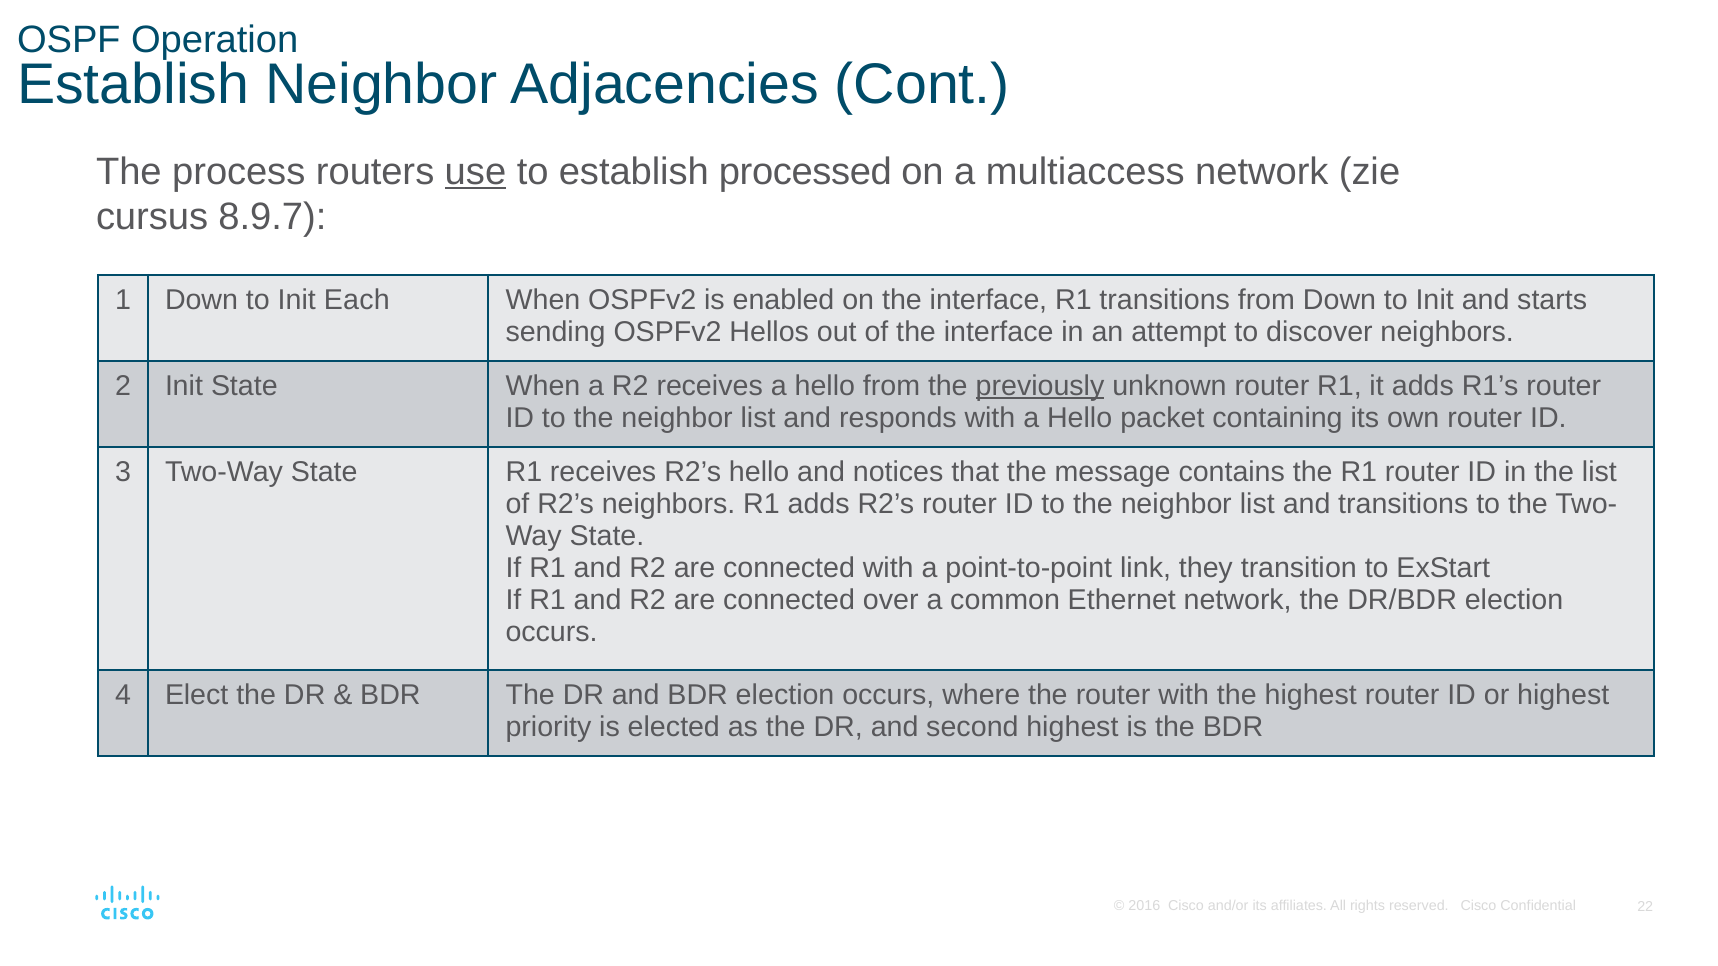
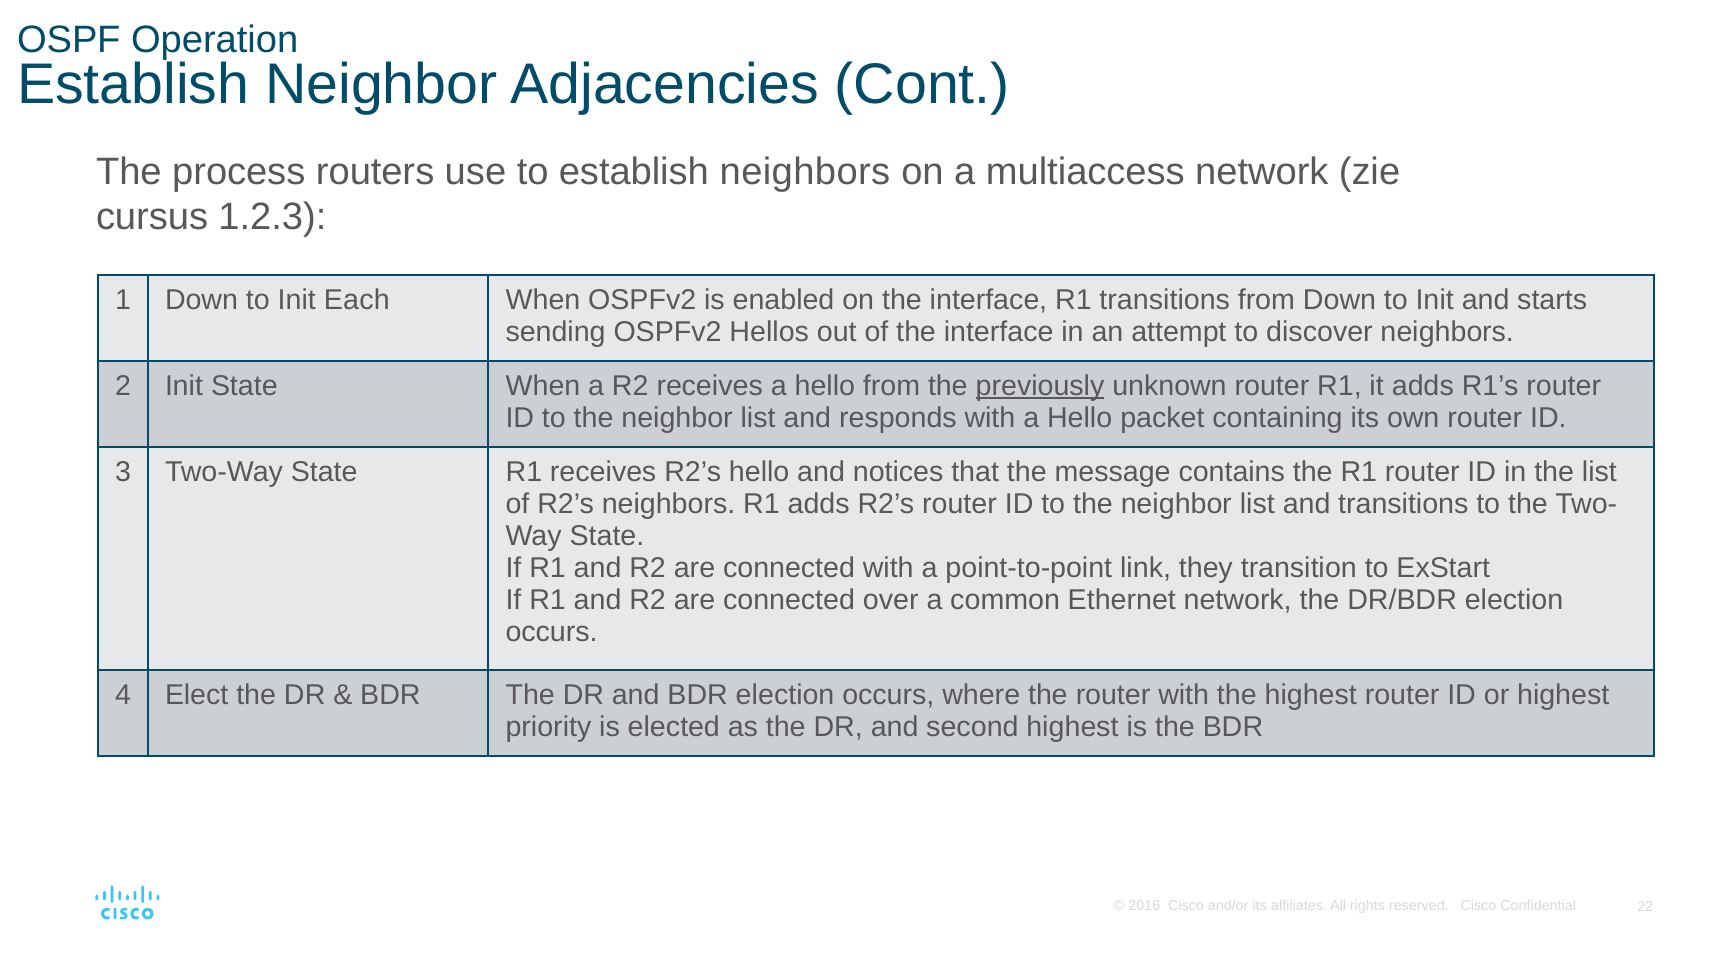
use underline: present -> none
establish processed: processed -> neighbors
8.9.7: 8.9.7 -> 1.2.3
